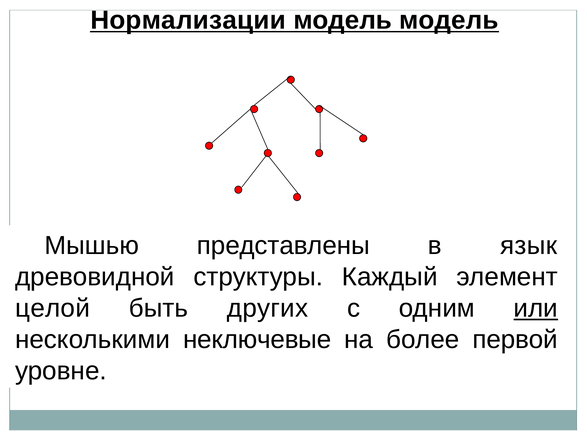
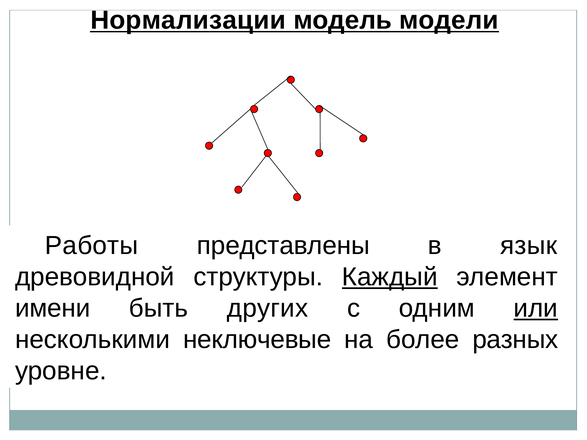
модель модель: модель -> модели
Мышью: Мышью -> Работы
Каждый underline: none -> present
целой: целой -> имени
первой: первой -> разных
